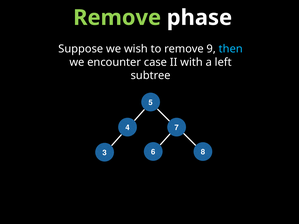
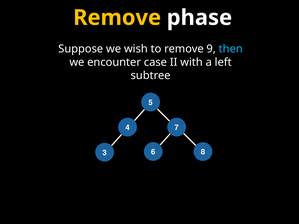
Remove at (117, 18) colour: light green -> yellow
